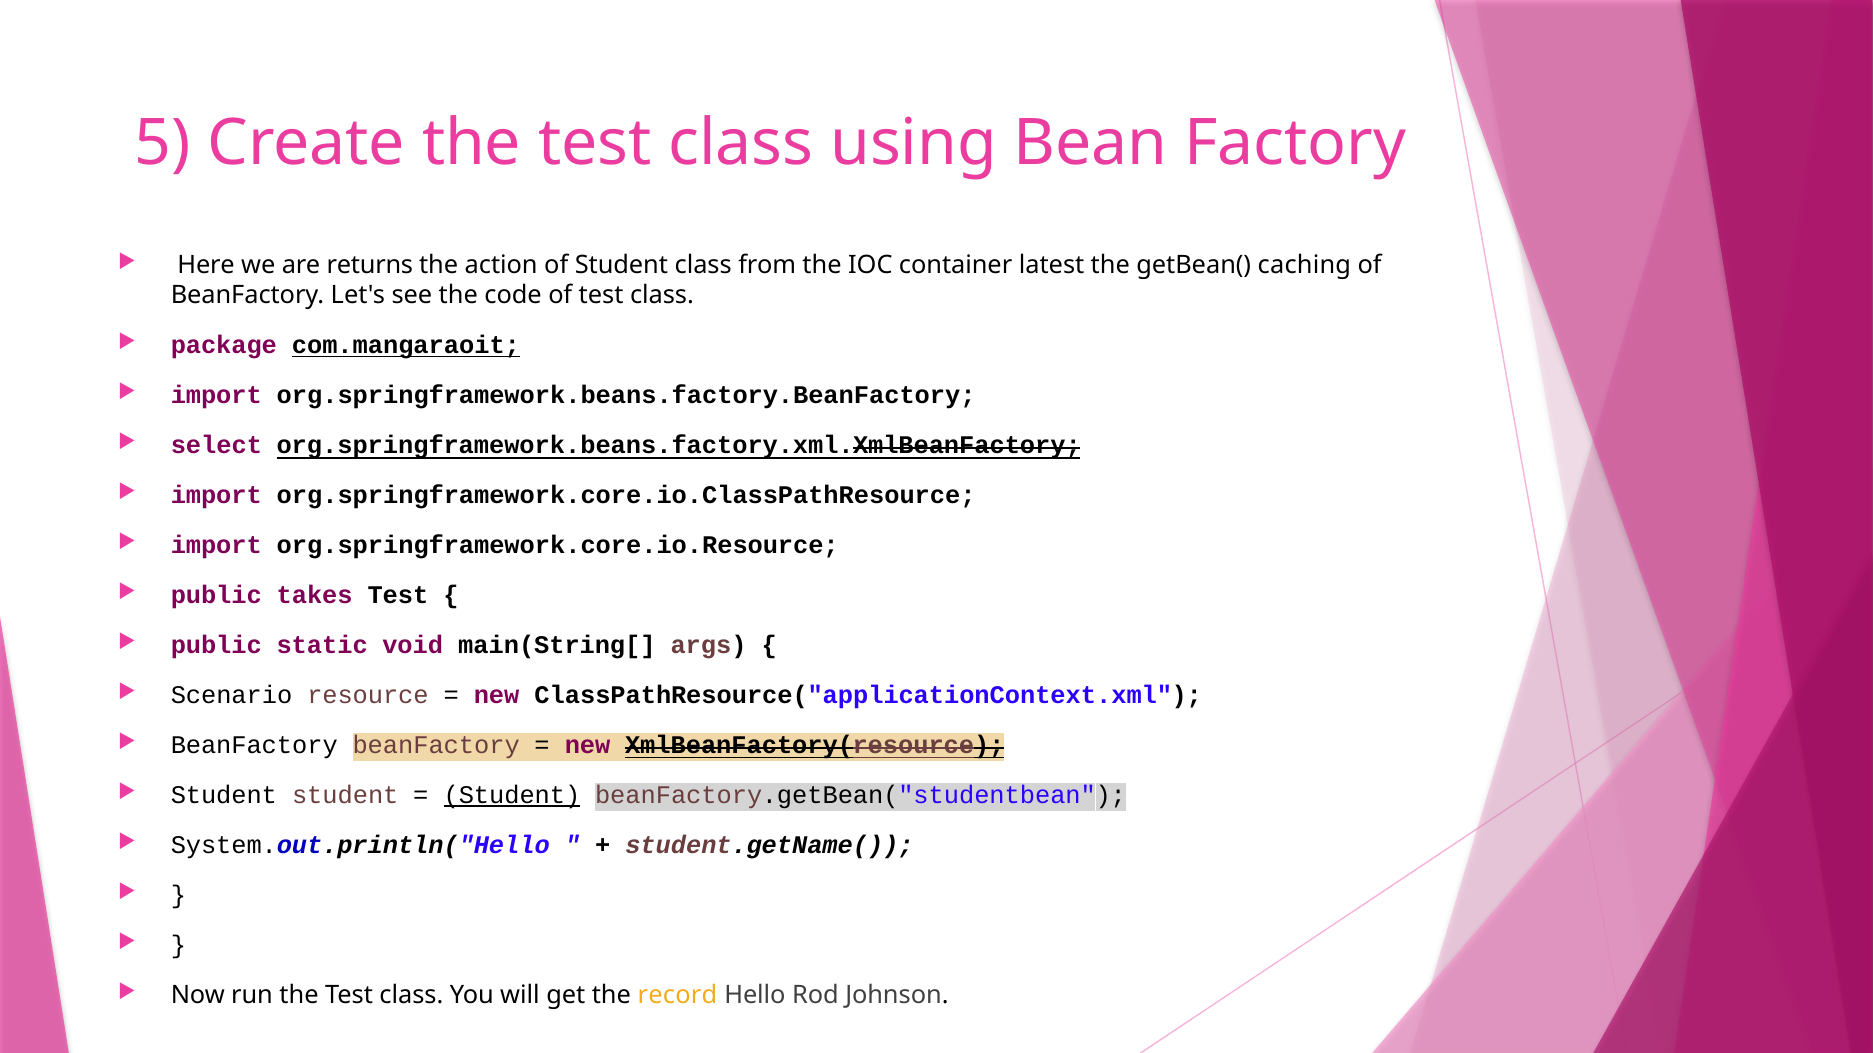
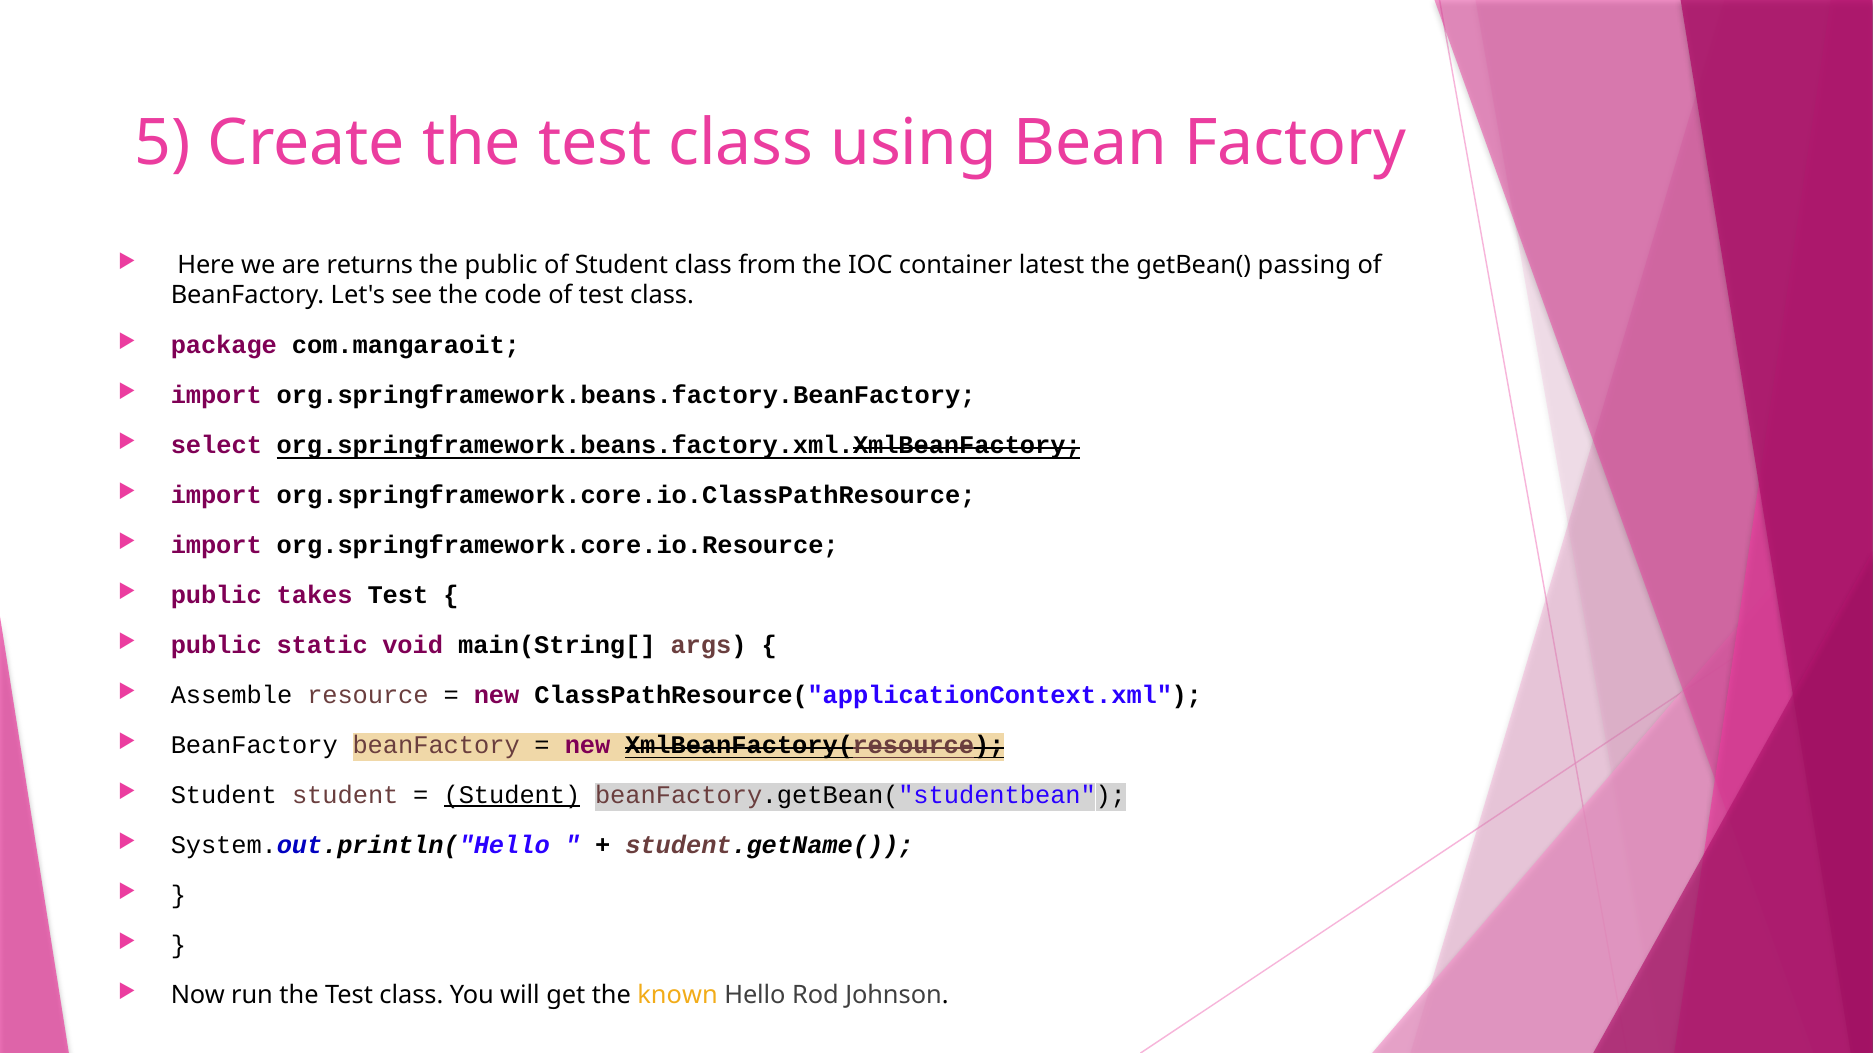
the action: action -> public
caching: caching -> passing
com.mangaraoit underline: present -> none
Scenario: Scenario -> Assemble
record: record -> known
